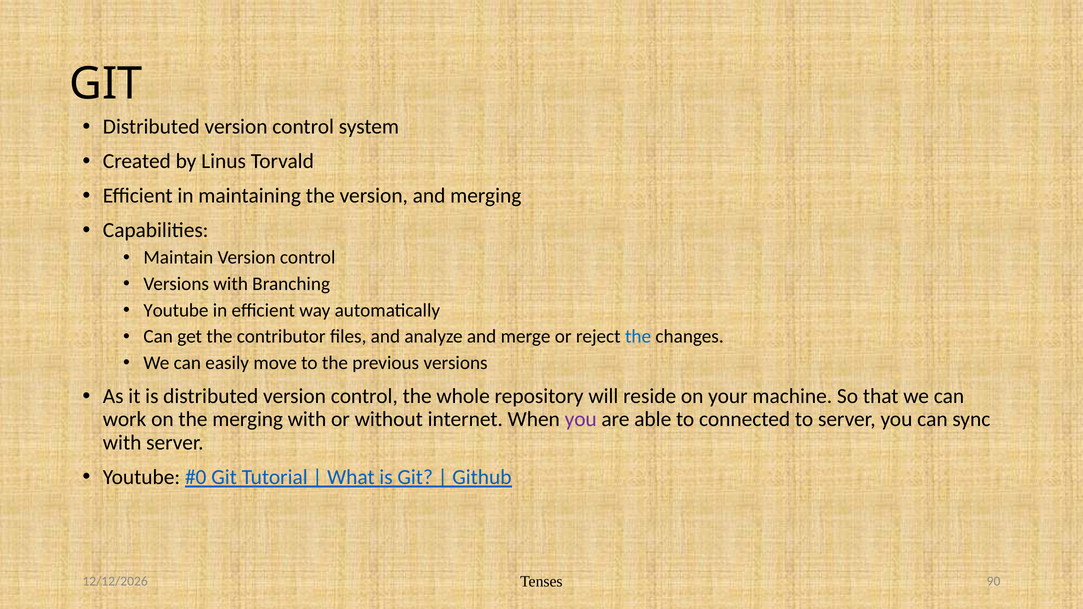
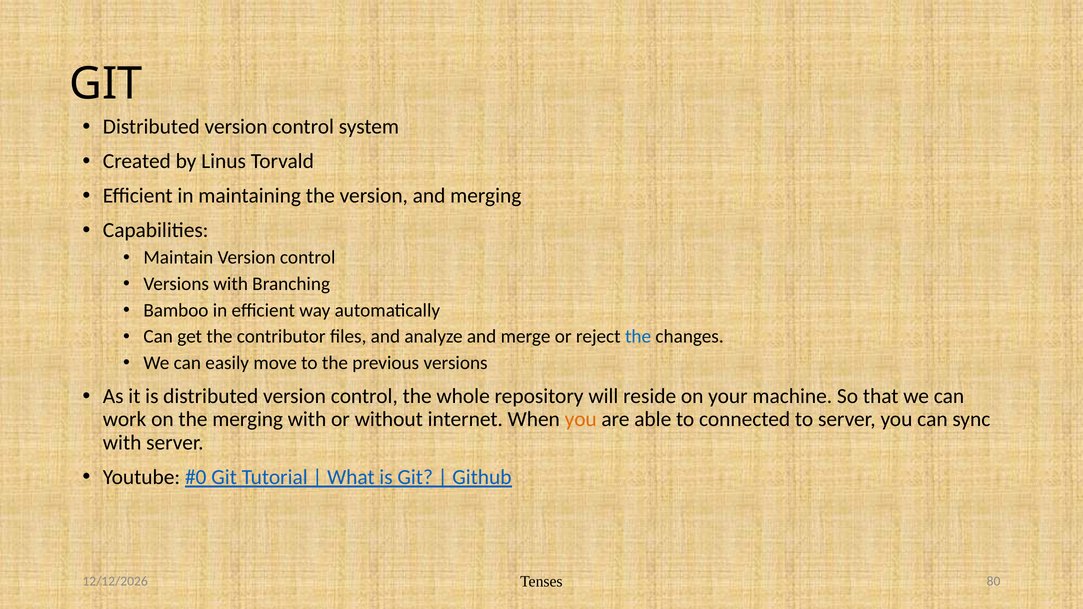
Youtube at (176, 310): Youtube -> Bamboo
you at (581, 419) colour: purple -> orange
90: 90 -> 80
